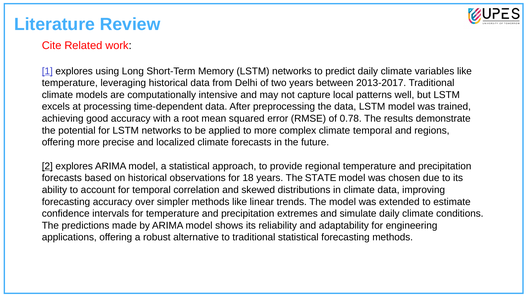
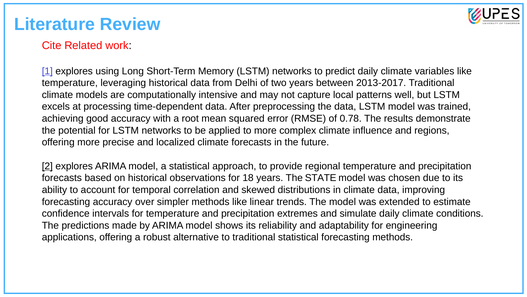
climate temporal: temporal -> influence
